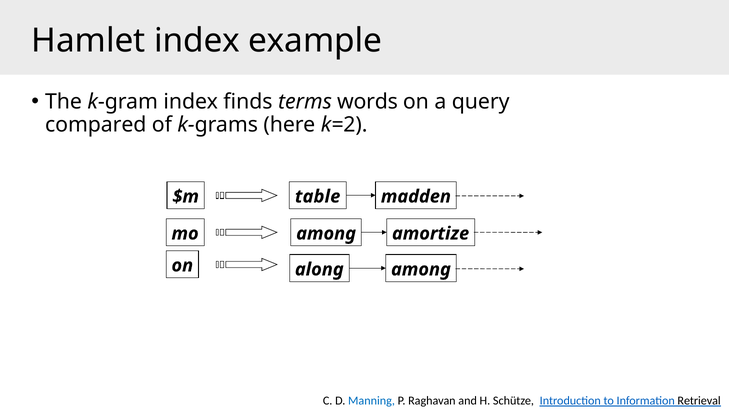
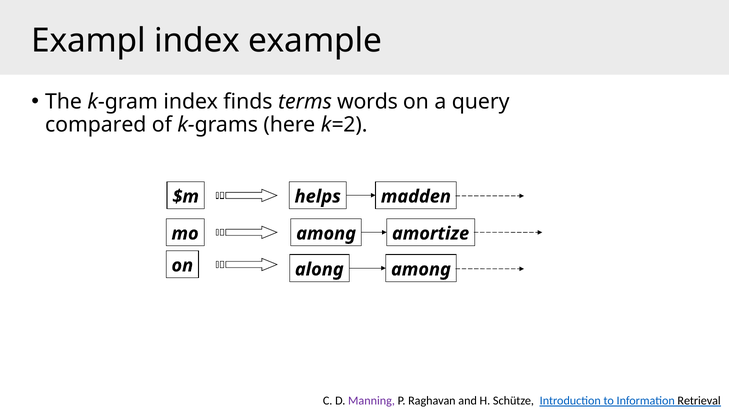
Hamlet: Hamlet -> Exampl
table: table -> helps
Manning colour: blue -> purple
